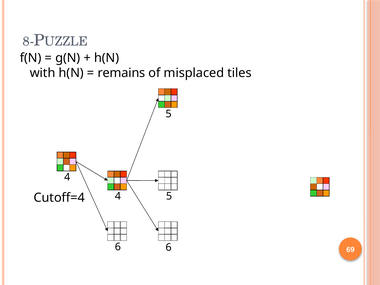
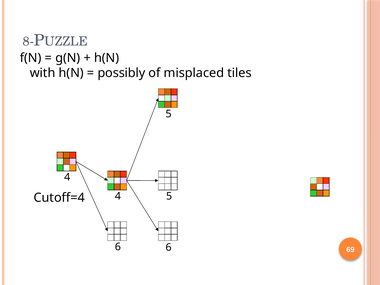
remains: remains -> possibly
